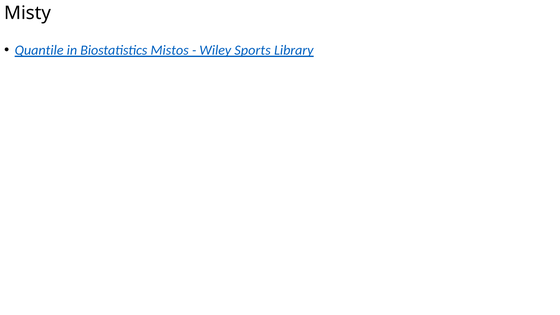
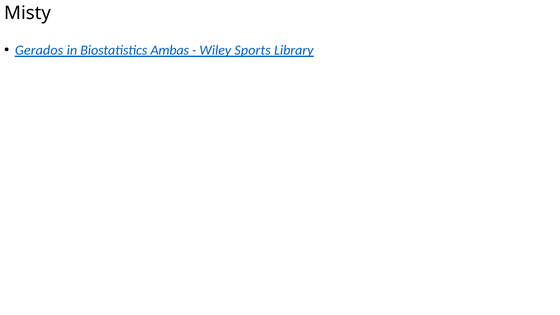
Quantile: Quantile -> Gerados
Mistos: Mistos -> Ambas
